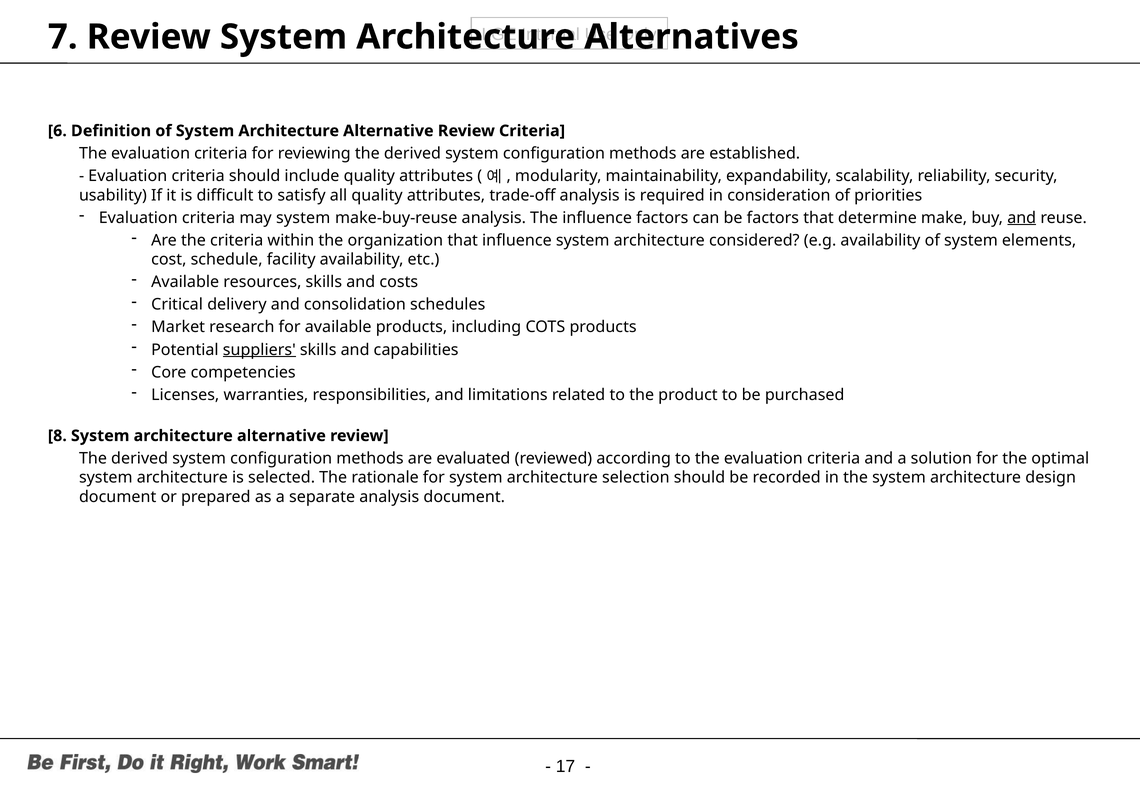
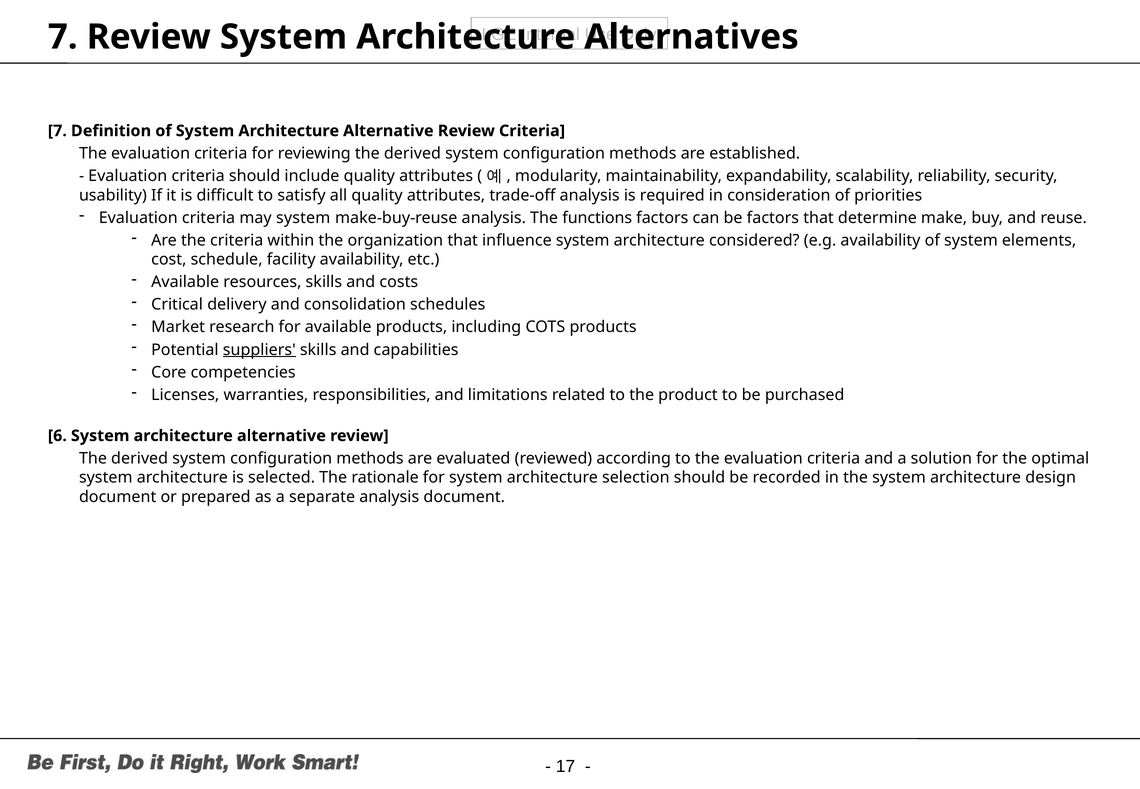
6 at (57, 131): 6 -> 7
The influence: influence -> functions
and at (1022, 218) underline: present -> none
8: 8 -> 6
